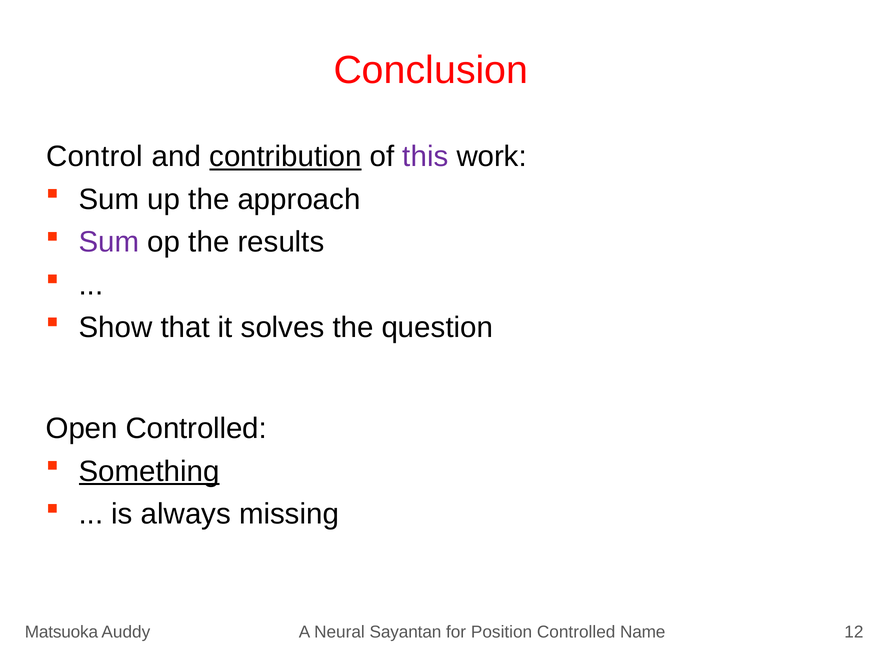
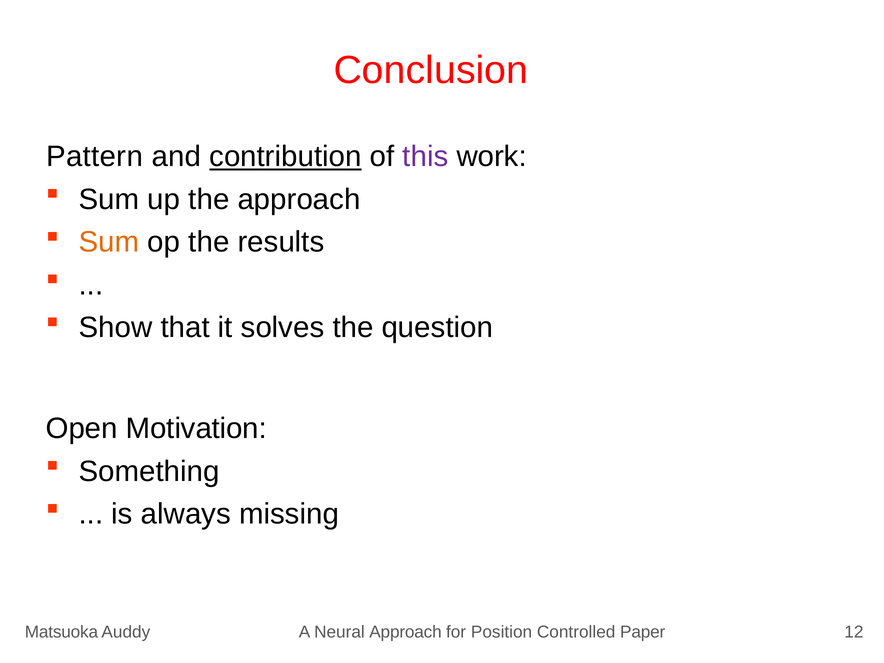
Control: Control -> Pattern
Sum at (109, 242) colour: purple -> orange
Open Controlled: Controlled -> Motivation
Something underline: present -> none
Neural Sayantan: Sayantan -> Approach
Name: Name -> Paper
